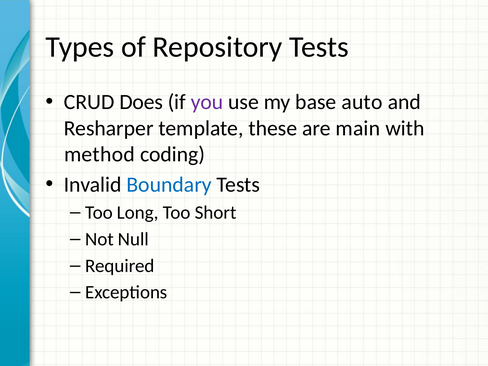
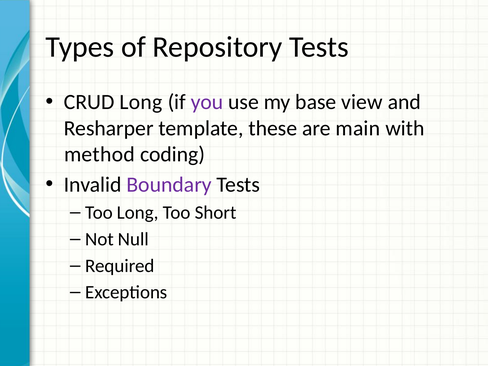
CRUD Does: Does -> Long
auto: auto -> view
Boundary colour: blue -> purple
